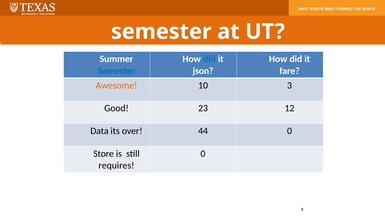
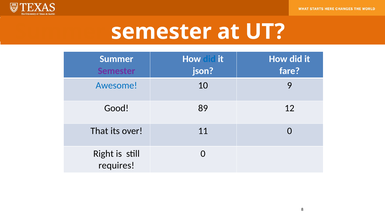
Semester at (116, 71) colour: blue -> purple
Awesome colour: orange -> blue
3: 3 -> 9
23: 23 -> 89
Data: Data -> That
44: 44 -> 11
Store: Store -> Right
